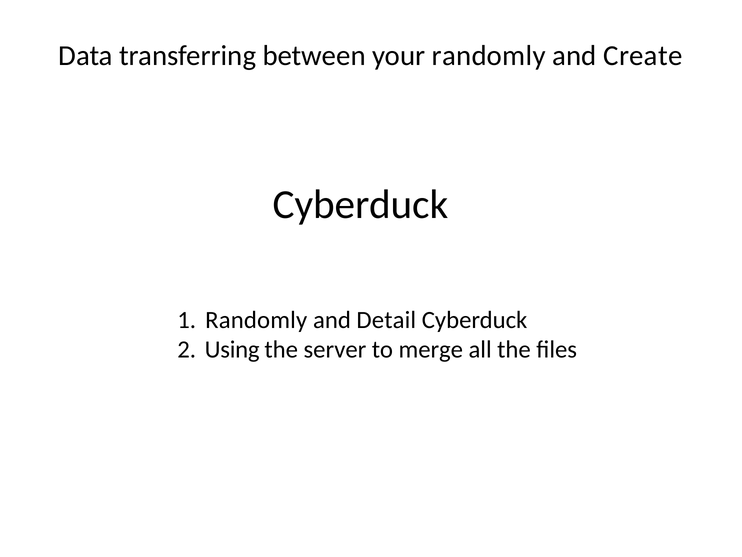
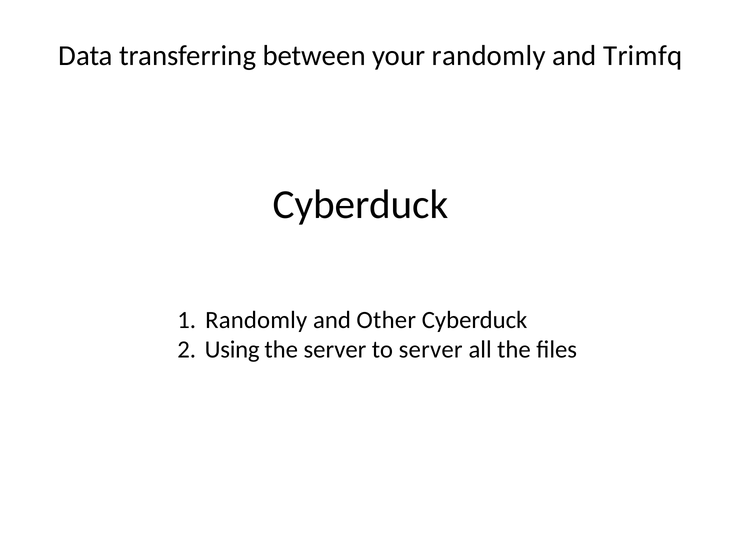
Create: Create -> Trimfq
Detail: Detail -> Other
to merge: merge -> server
